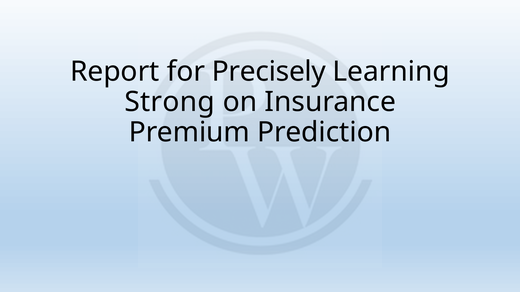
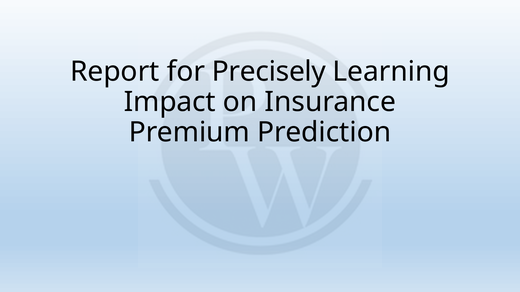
Strong: Strong -> Impact
